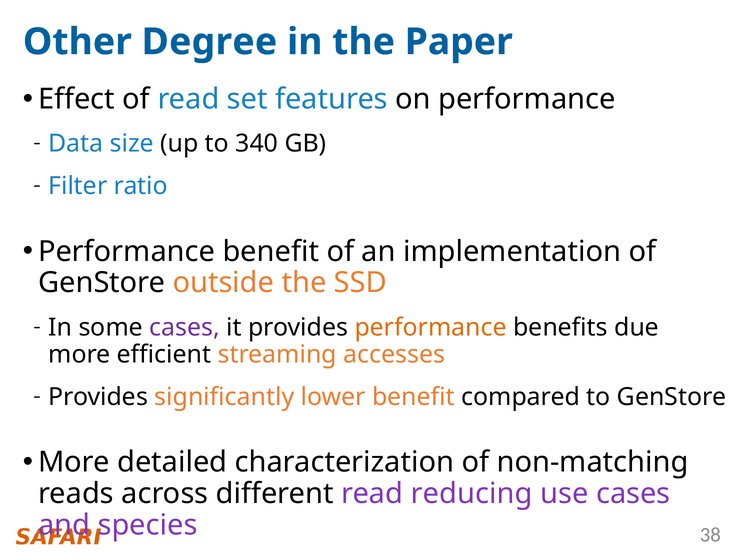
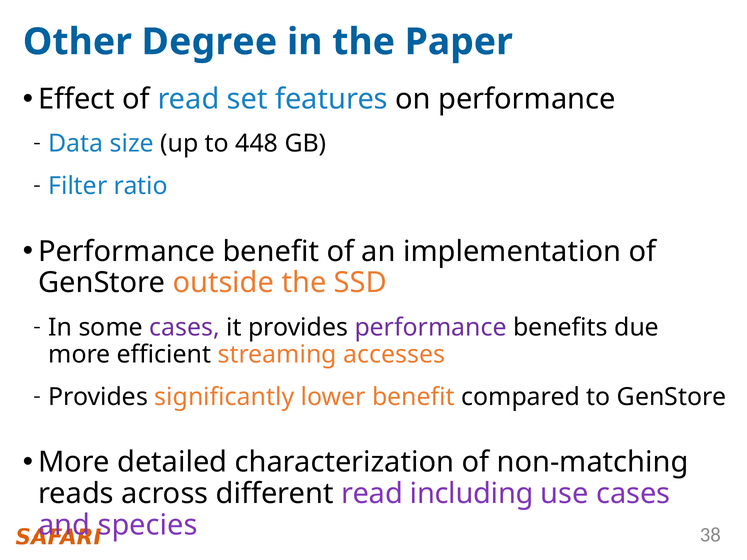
340: 340 -> 448
performance at (431, 328) colour: orange -> purple
reducing: reducing -> including
